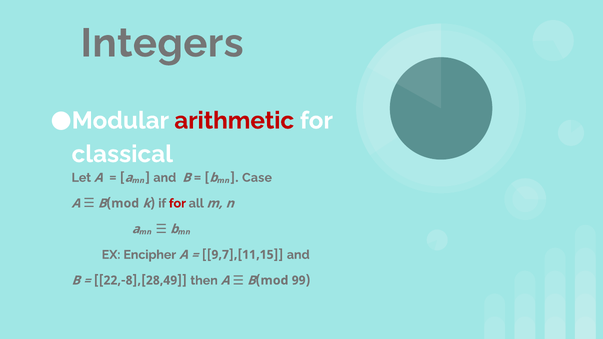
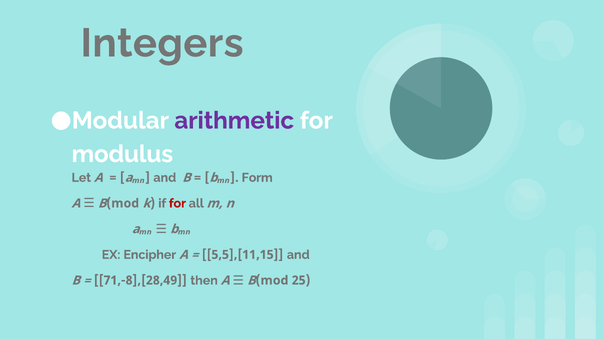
arithmetic colour: red -> purple
classical: classical -> modulus
Case: Case -> Form
9,7],[11,15: 9,7],[11,15 -> 5,5],[11,15
22,-8],[28,49: 22,-8],[28,49 -> 71,-8],[28,49
99: 99 -> 25
